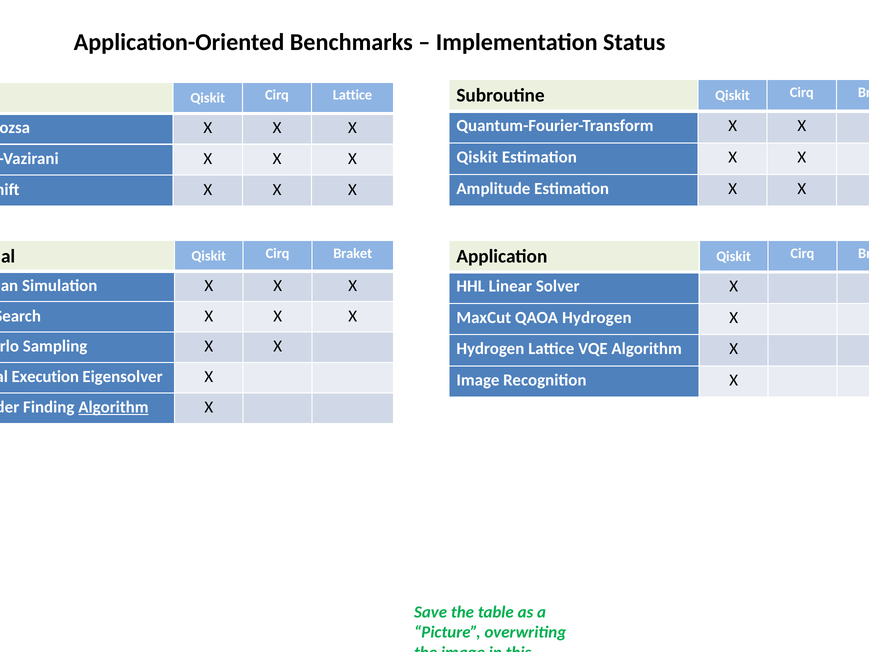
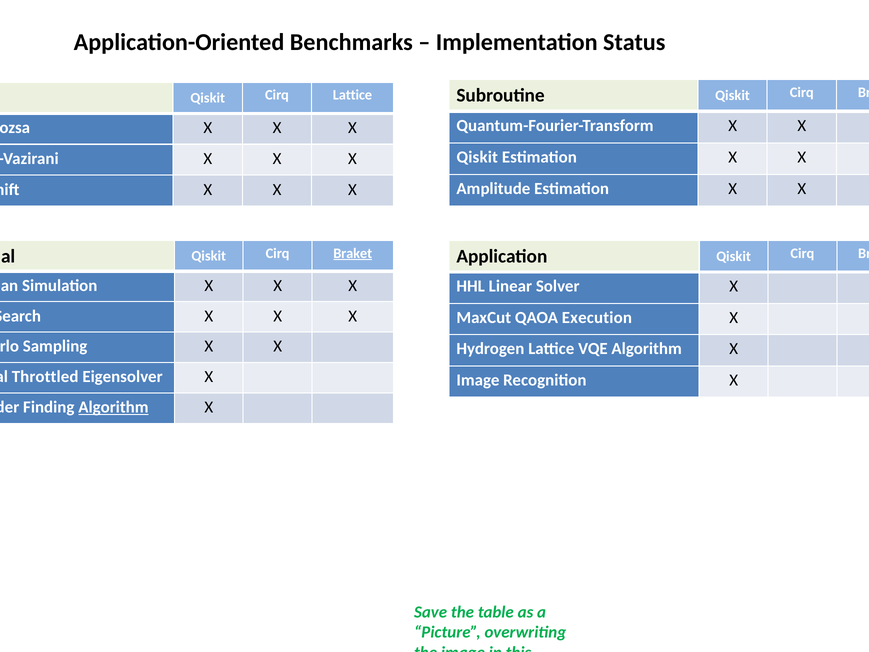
Braket at (353, 253) underline: none -> present
QAOA Hydrogen: Hydrogen -> Execution
Execution: Execution -> Throttled
